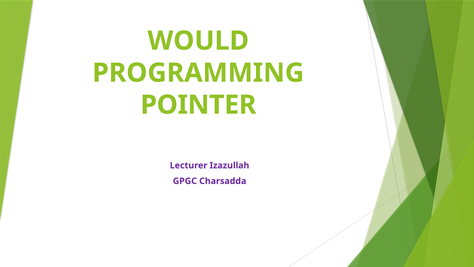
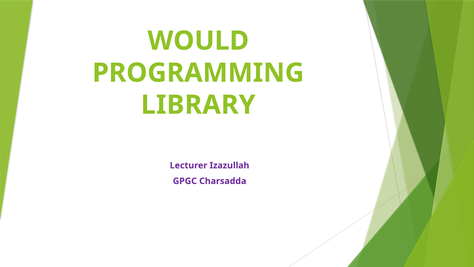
POINTER: POINTER -> LIBRARY
